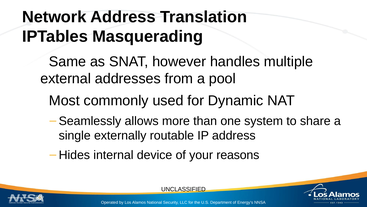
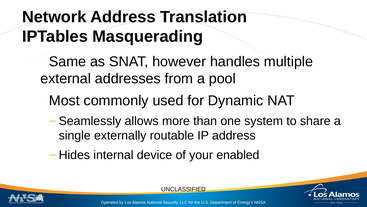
reasons: reasons -> enabled
